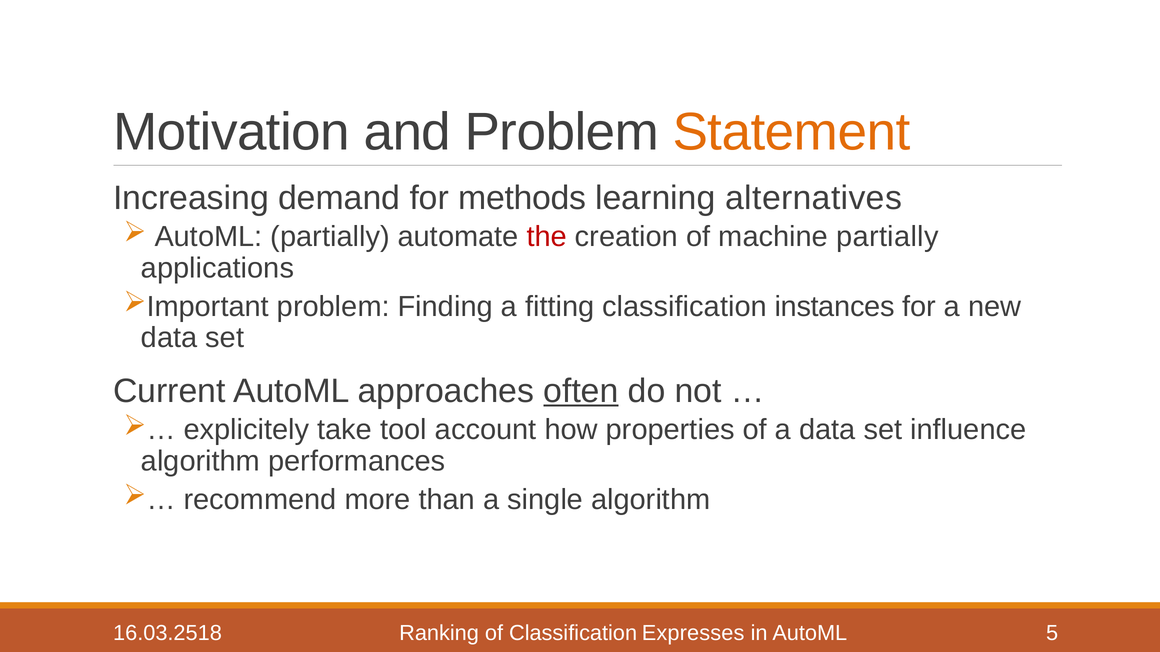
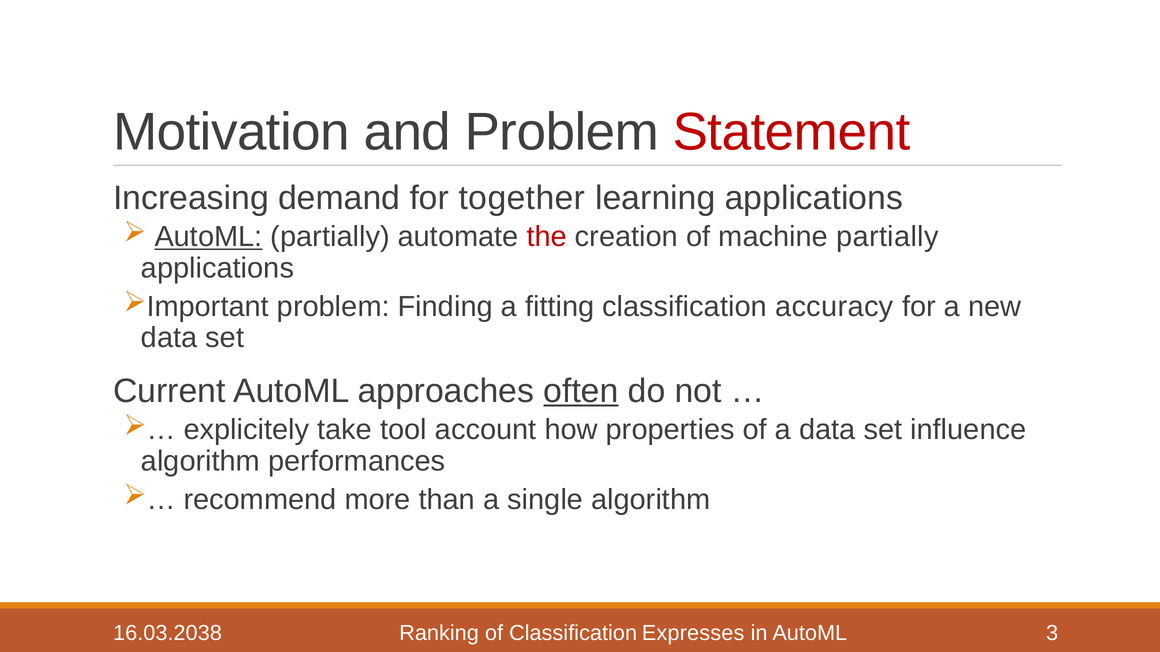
Statement colour: orange -> red
methods: methods -> together
learning alternatives: alternatives -> applications
AutoML at (209, 237) underline: none -> present
instances: instances -> accuracy
16.03.2518: 16.03.2518 -> 16.03.2038
5: 5 -> 3
